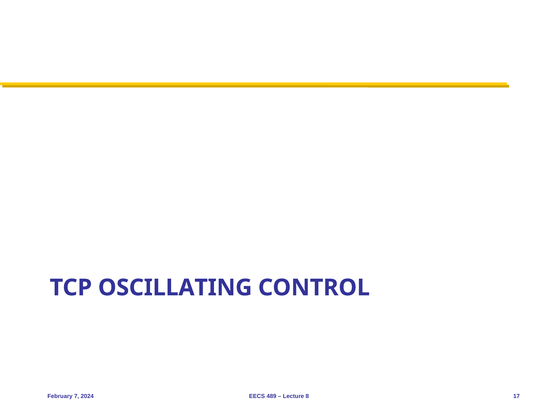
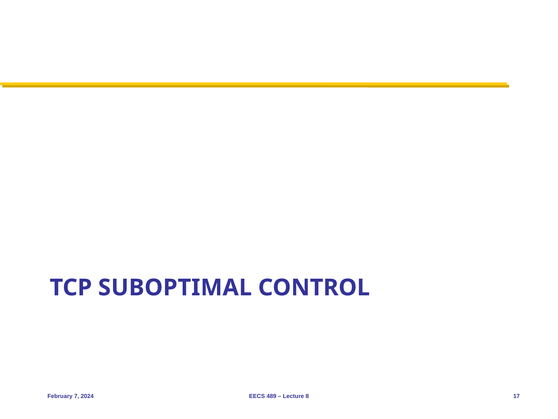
OSCILLATING: OSCILLATING -> SUBOPTIMAL
